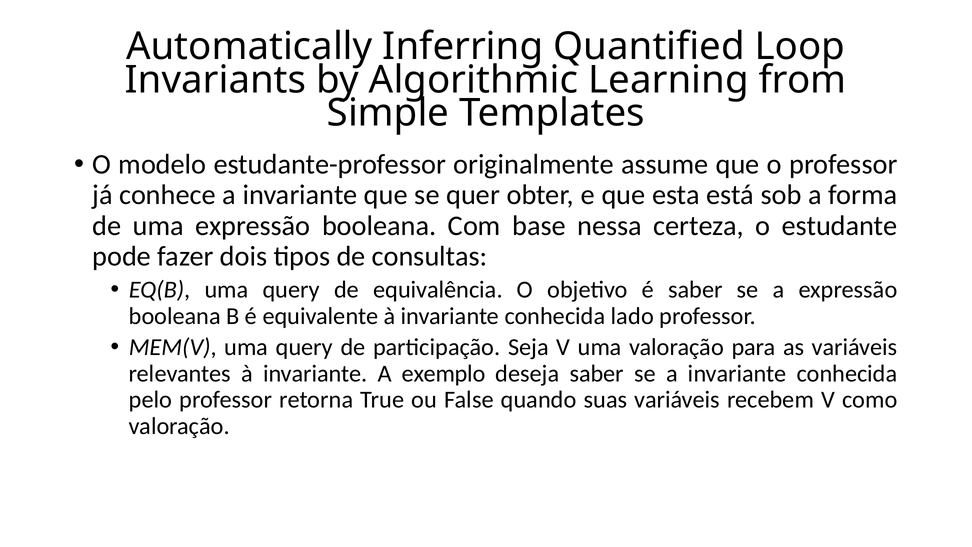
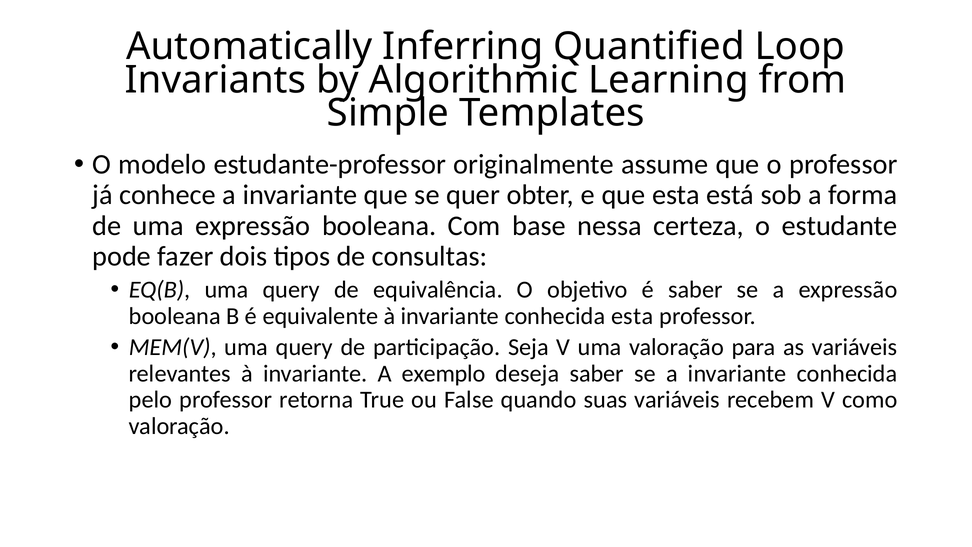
conhecida lado: lado -> esta
